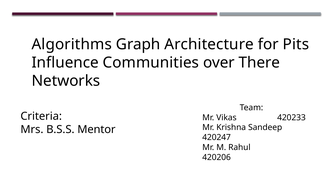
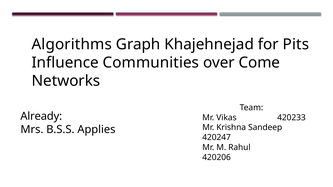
Architecture: Architecture -> Khajehnejad
There: There -> Come
Criteria: Criteria -> Already
Mentor: Mentor -> Applies
